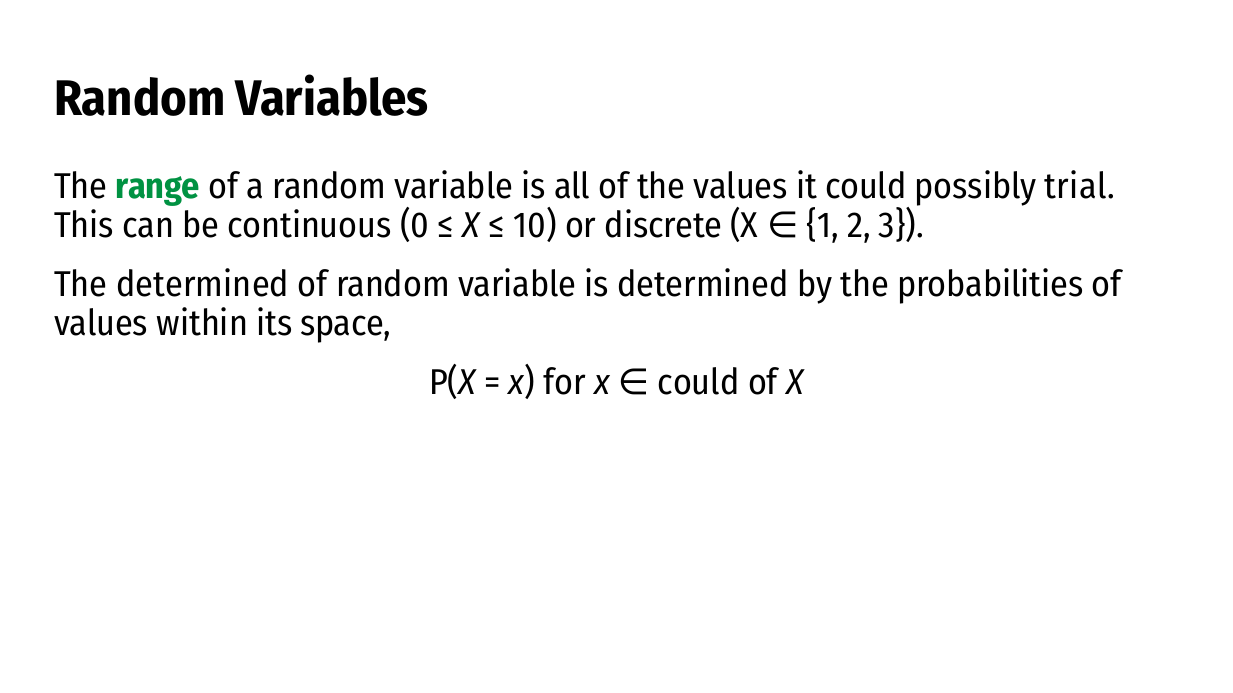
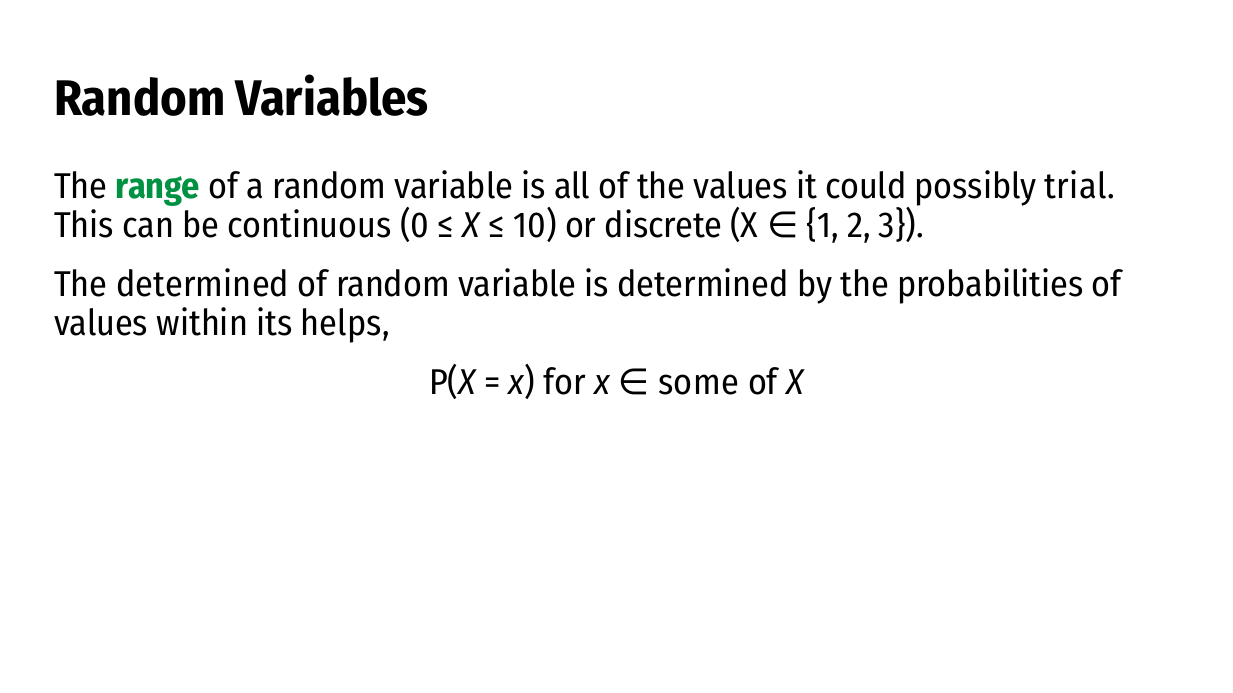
space: space -> helps
x could: could -> some
